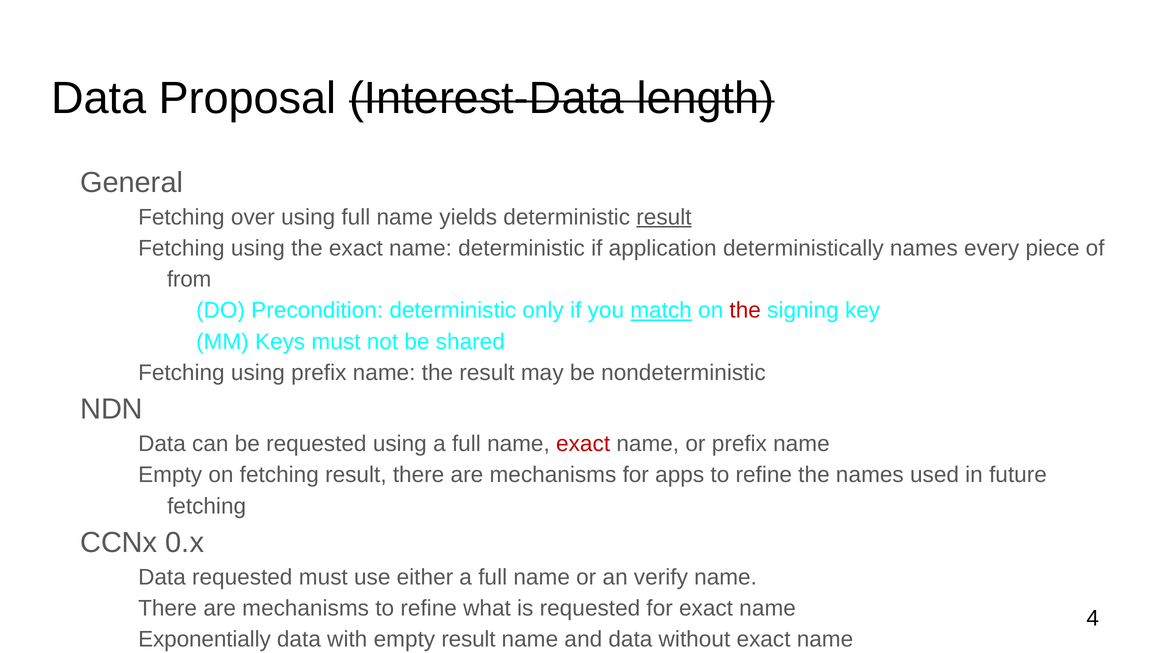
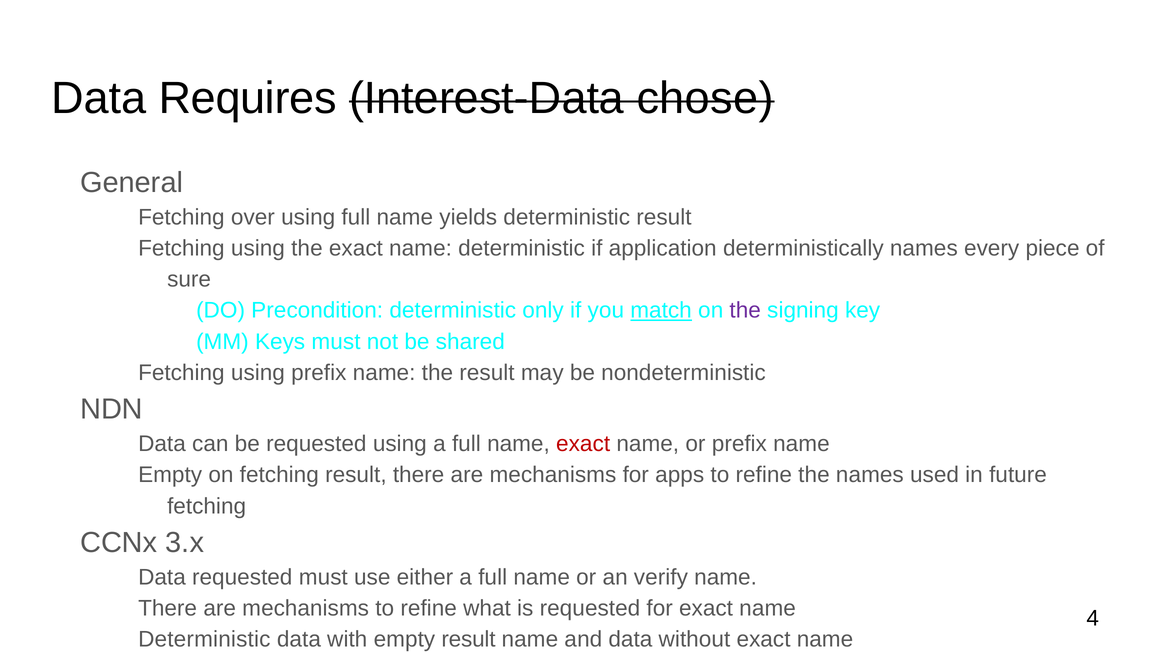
Proposal: Proposal -> Requires
length: length -> chose
result at (664, 217) underline: present -> none
from: from -> sure
the at (745, 310) colour: red -> purple
0.x: 0.x -> 3.x
Exponentially at (204, 639): Exponentially -> Deterministic
